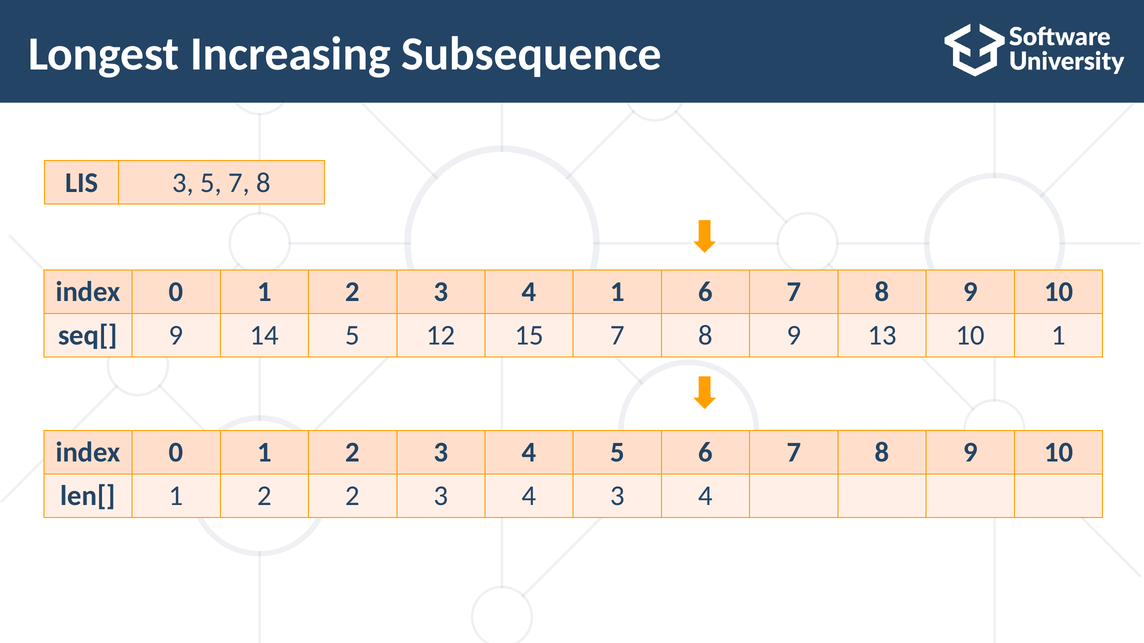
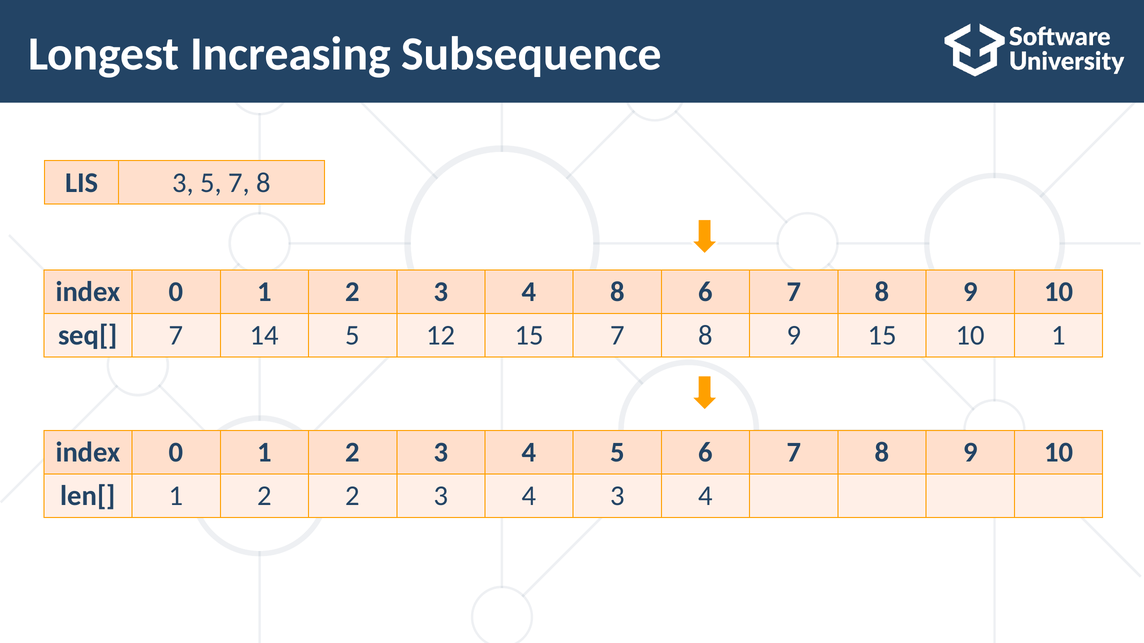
4 1: 1 -> 8
seq[ 9: 9 -> 7
9 13: 13 -> 15
